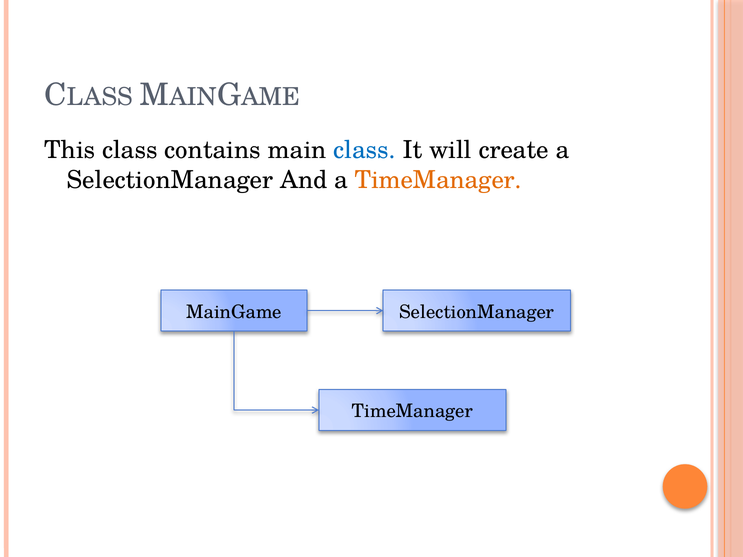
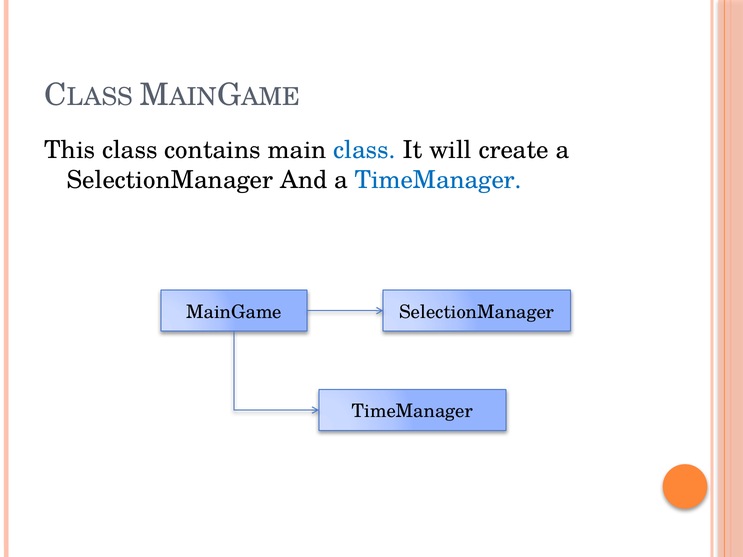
TimeManager at (438, 180) colour: orange -> blue
